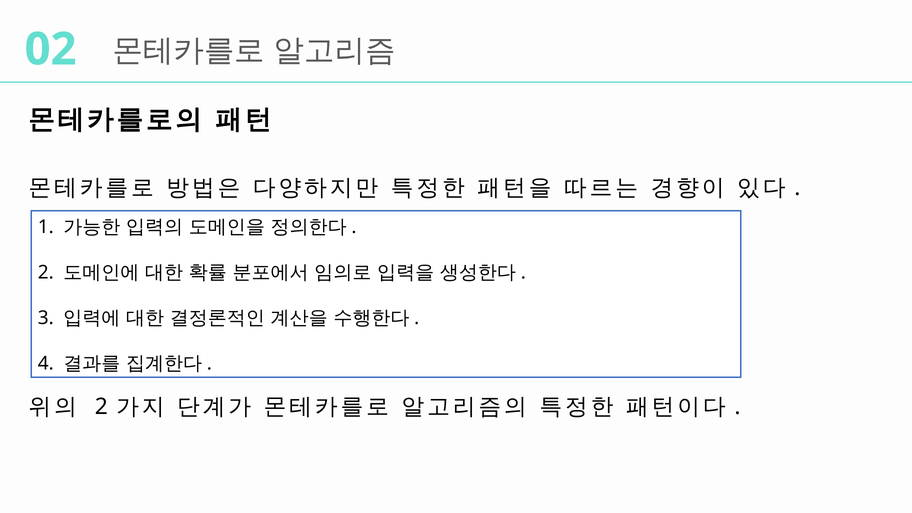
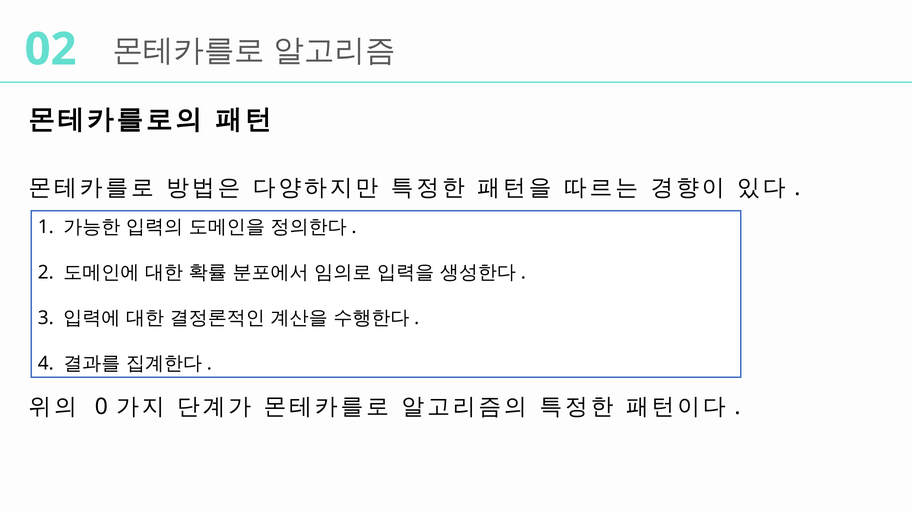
2 at (101, 407): 2 -> 0
